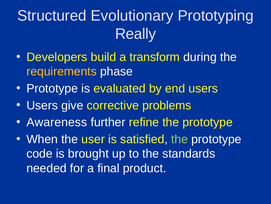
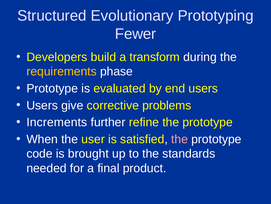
Really: Really -> Fewer
Awareness: Awareness -> Increments
the at (180, 139) colour: light green -> pink
